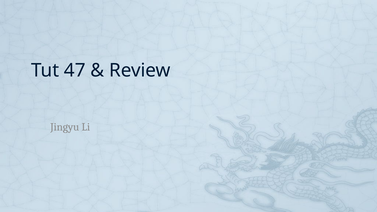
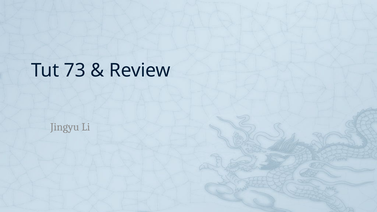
47: 47 -> 73
